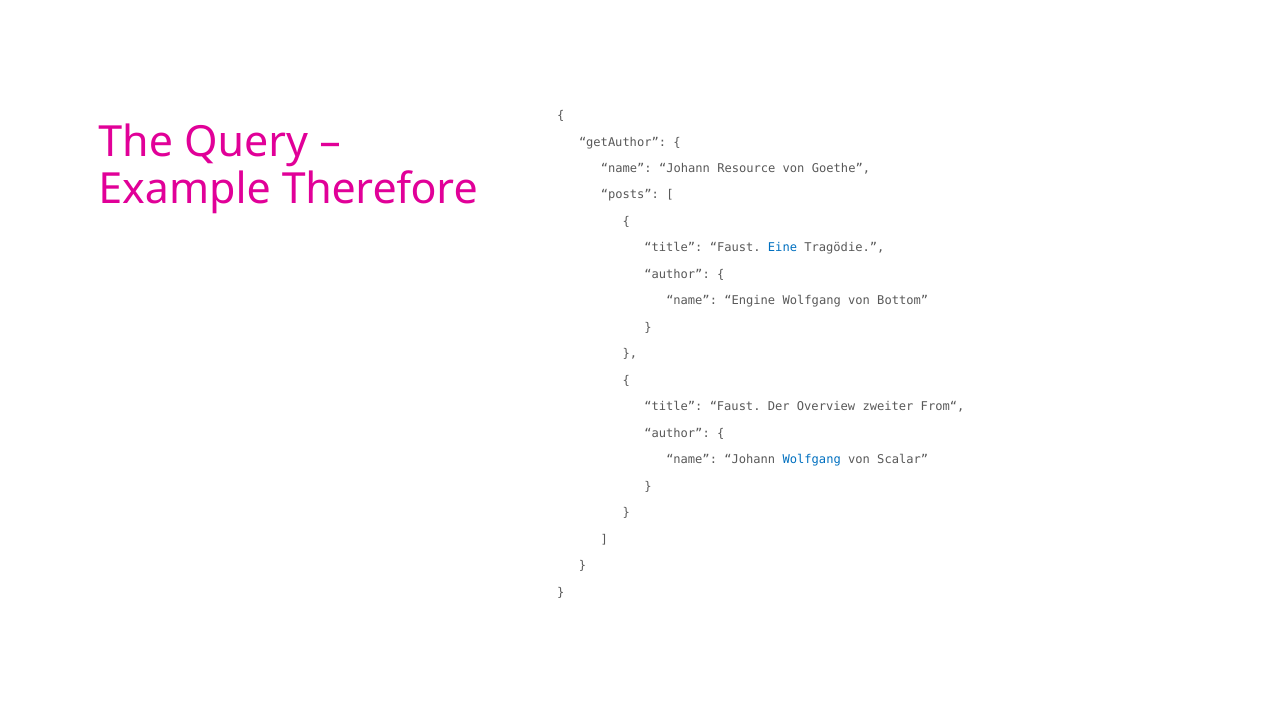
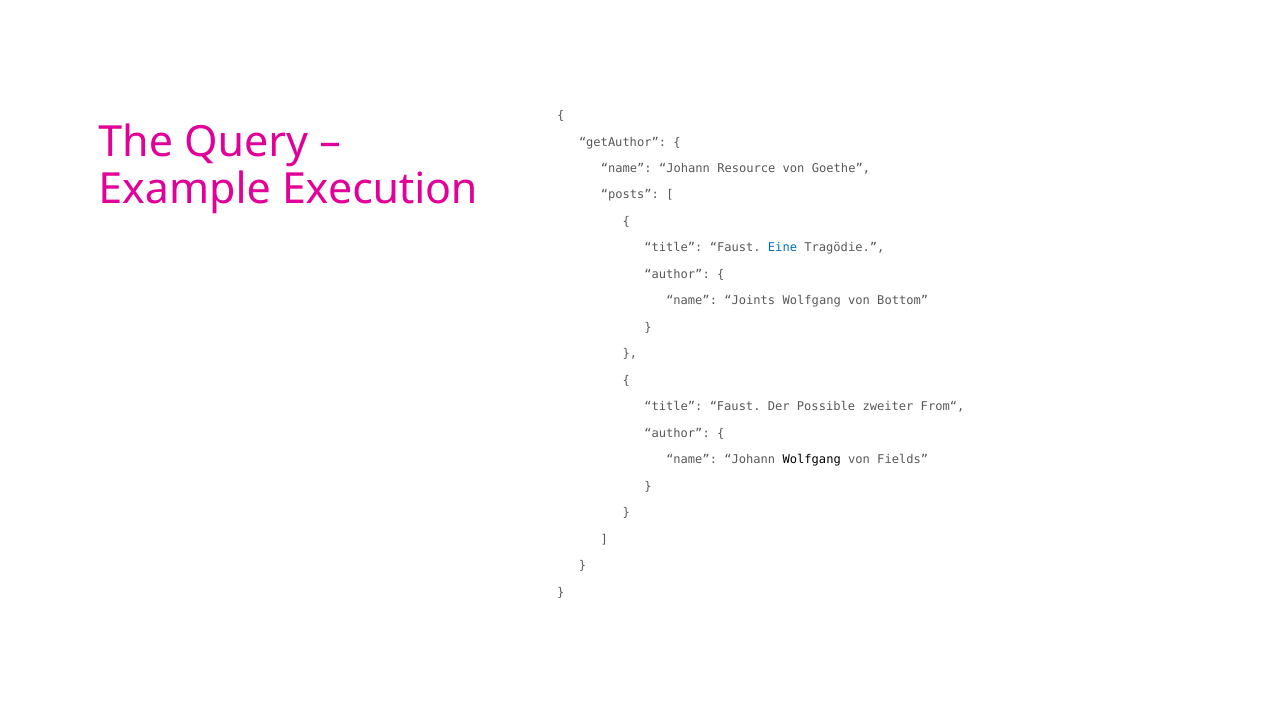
Therefore: Therefore -> Execution
Engine: Engine -> Joints
Overview: Overview -> Possible
Wolfgang at (812, 460) colour: blue -> black
Scalar: Scalar -> Fields
